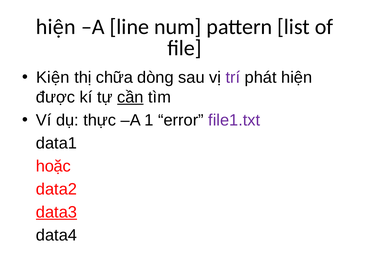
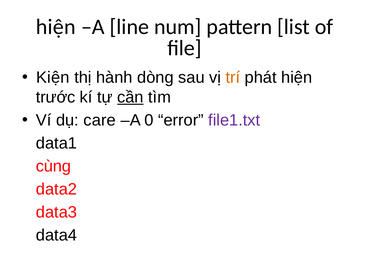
chữa: chữa -> hành
trí colour: purple -> orange
được: được -> trước
thực: thực -> care
1: 1 -> 0
hoặc: hoặc -> cùng
data3 underline: present -> none
